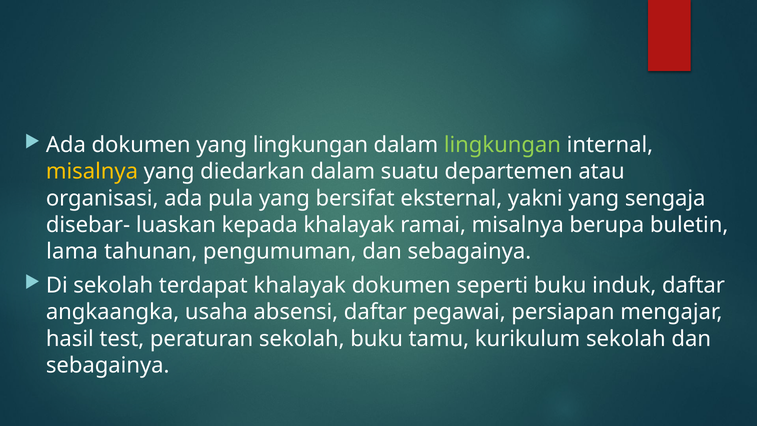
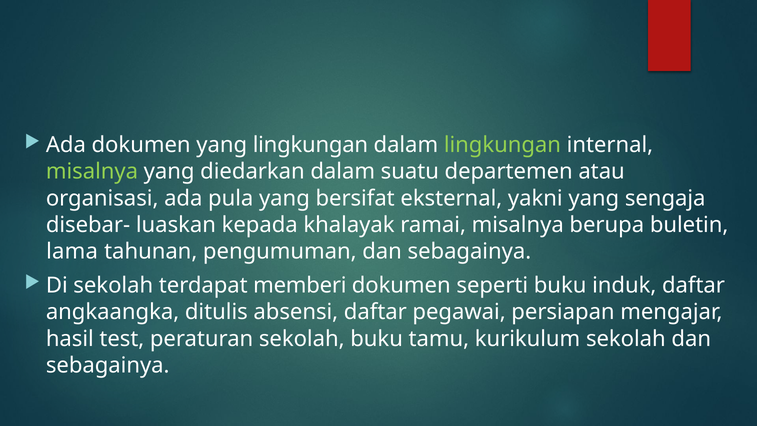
misalnya at (92, 172) colour: yellow -> light green
terdapat khalayak: khalayak -> memberi
usaha: usaha -> ditulis
